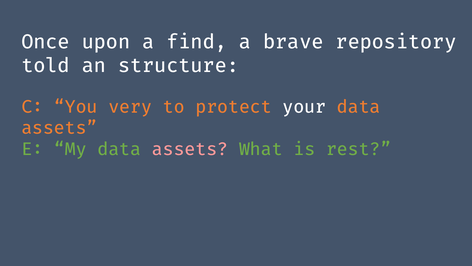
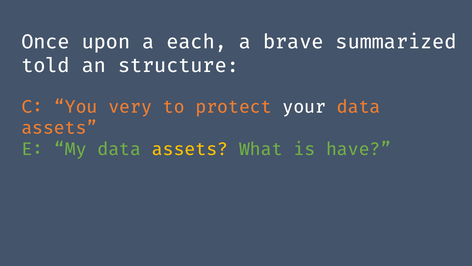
find: find -> each
repository: repository -> summarized
assets at (190, 149) colour: pink -> yellow
rest: rest -> have
